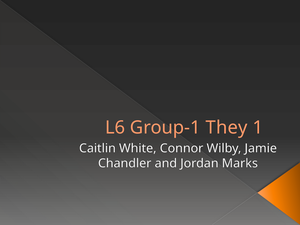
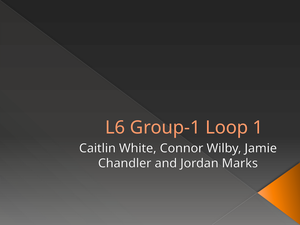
They: They -> Loop
